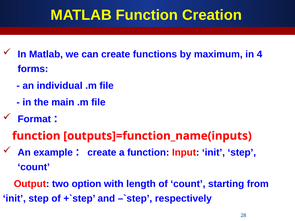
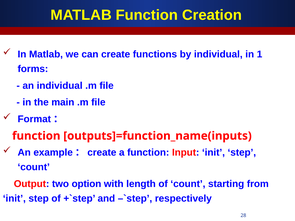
by maximum: maximum -> individual
4: 4 -> 1
